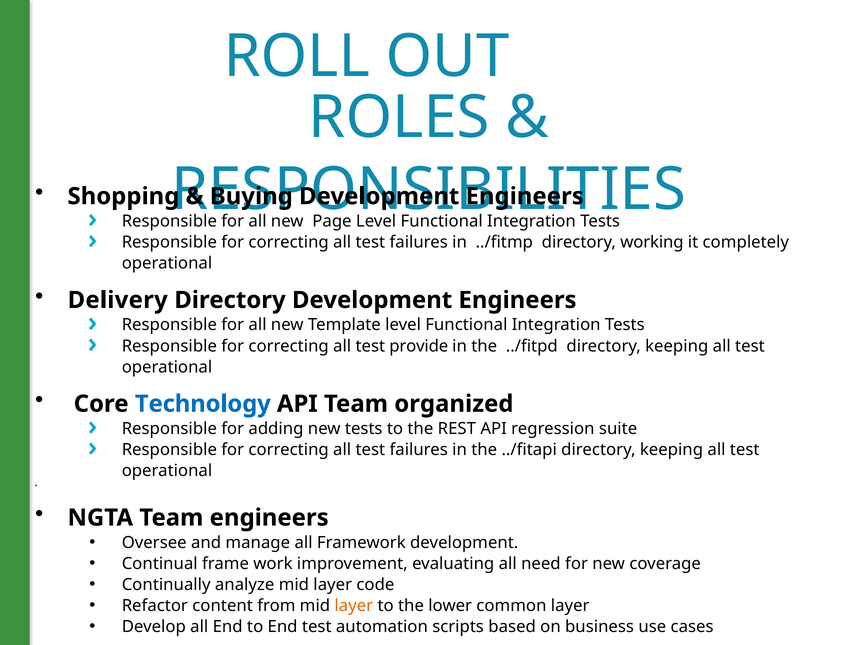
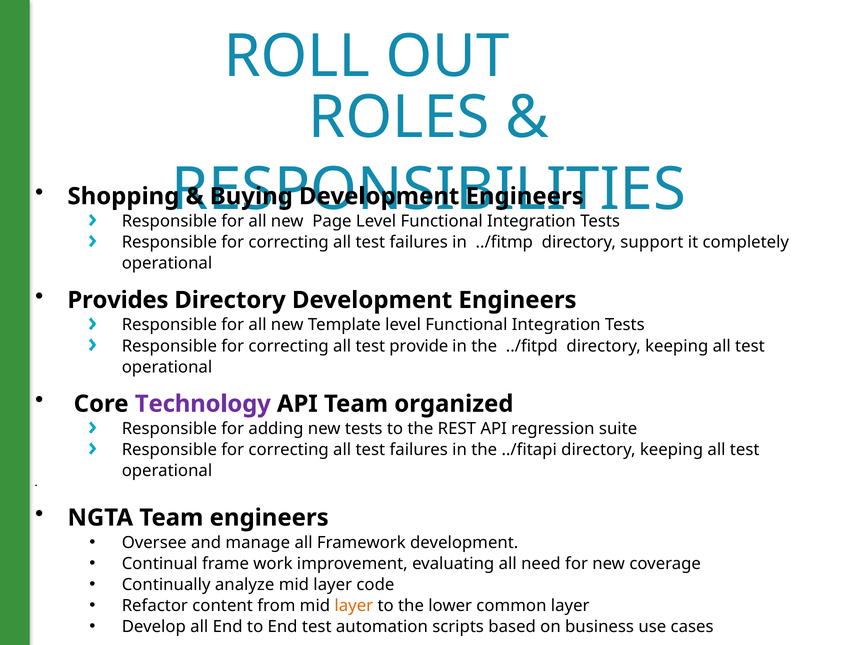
working: working -> support
Delivery: Delivery -> Provides
Technology colour: blue -> purple
